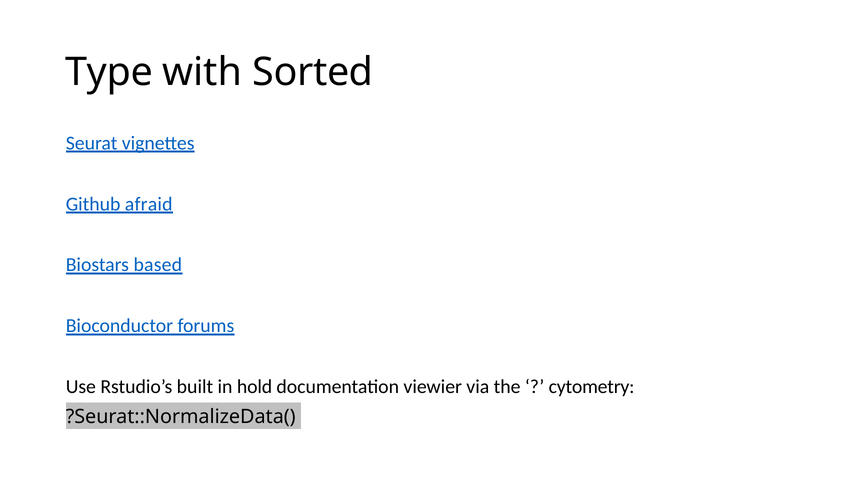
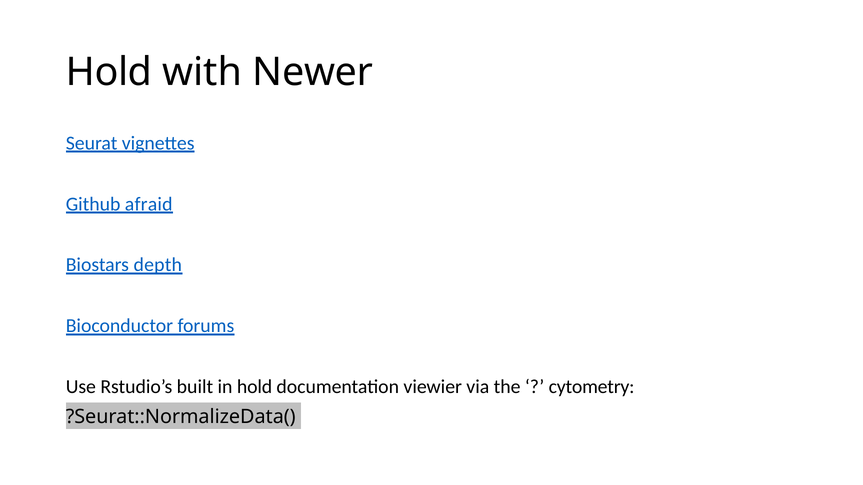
Type at (109, 72): Type -> Hold
Sorted: Sorted -> Newer
based: based -> depth
